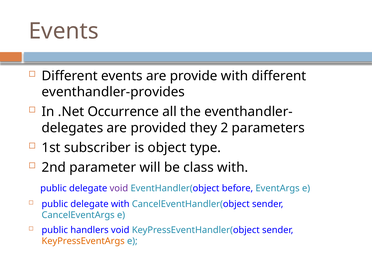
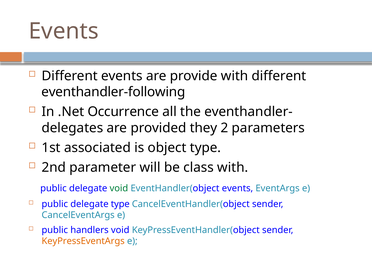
eventhandler-provides: eventhandler-provides -> eventhandler-following
subscriber: subscriber -> associated
void at (119, 188) colour: purple -> green
EventHandler(object before: before -> events
delegate with: with -> type
